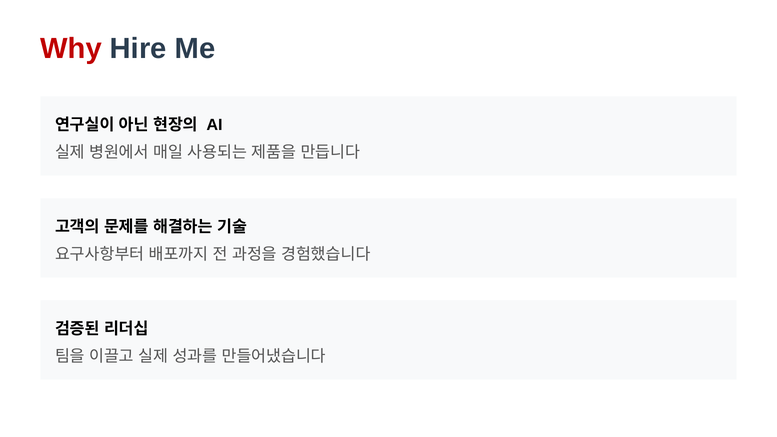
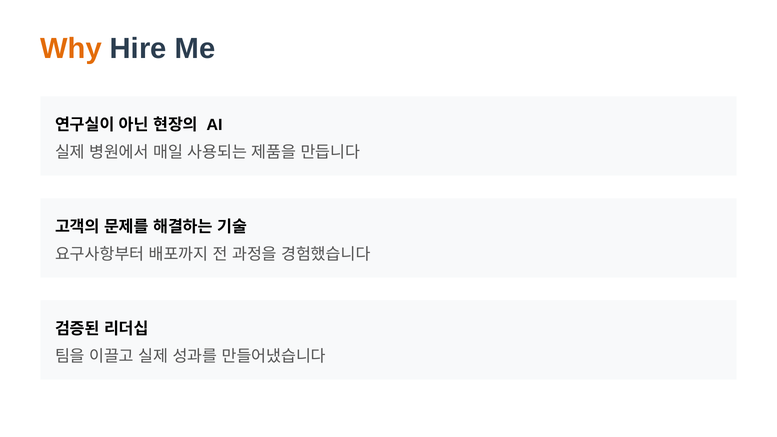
Why colour: red -> orange
